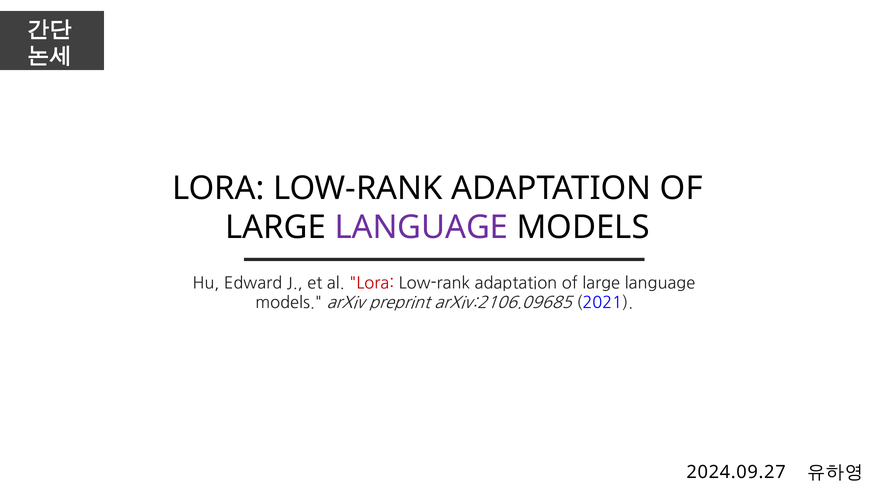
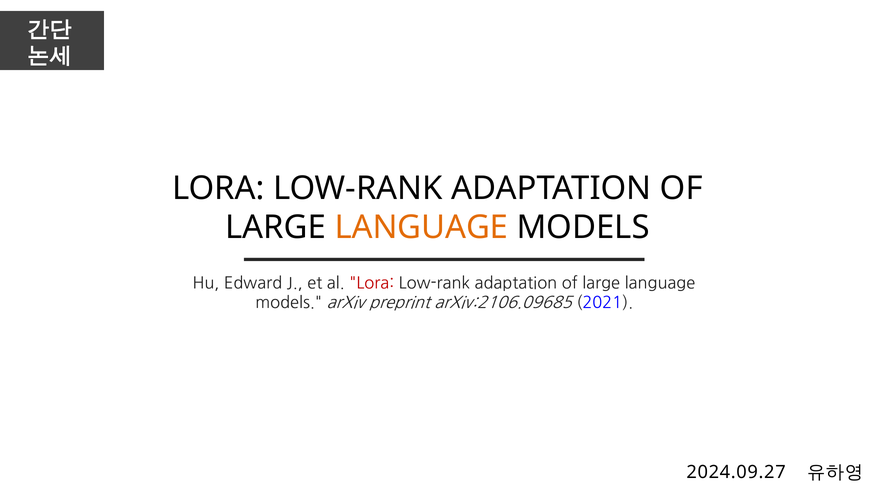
LANGUAGE at (421, 228) colour: purple -> orange
